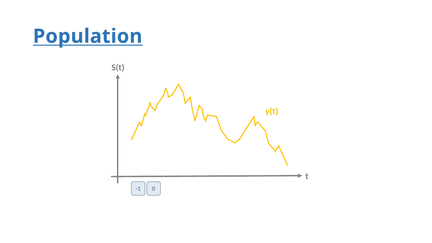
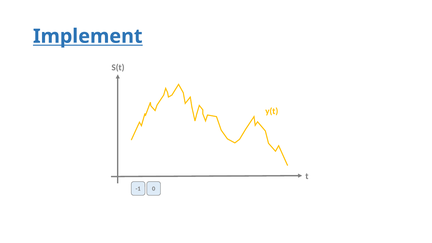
Population: Population -> Implement
